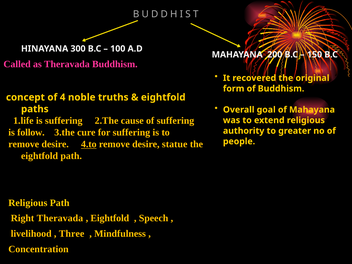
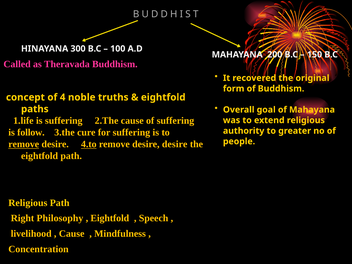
remove at (24, 144) underline: none -> present
desire statue: statue -> desire
Right Theravada: Theravada -> Philosophy
Three at (72, 234): Three -> Cause
